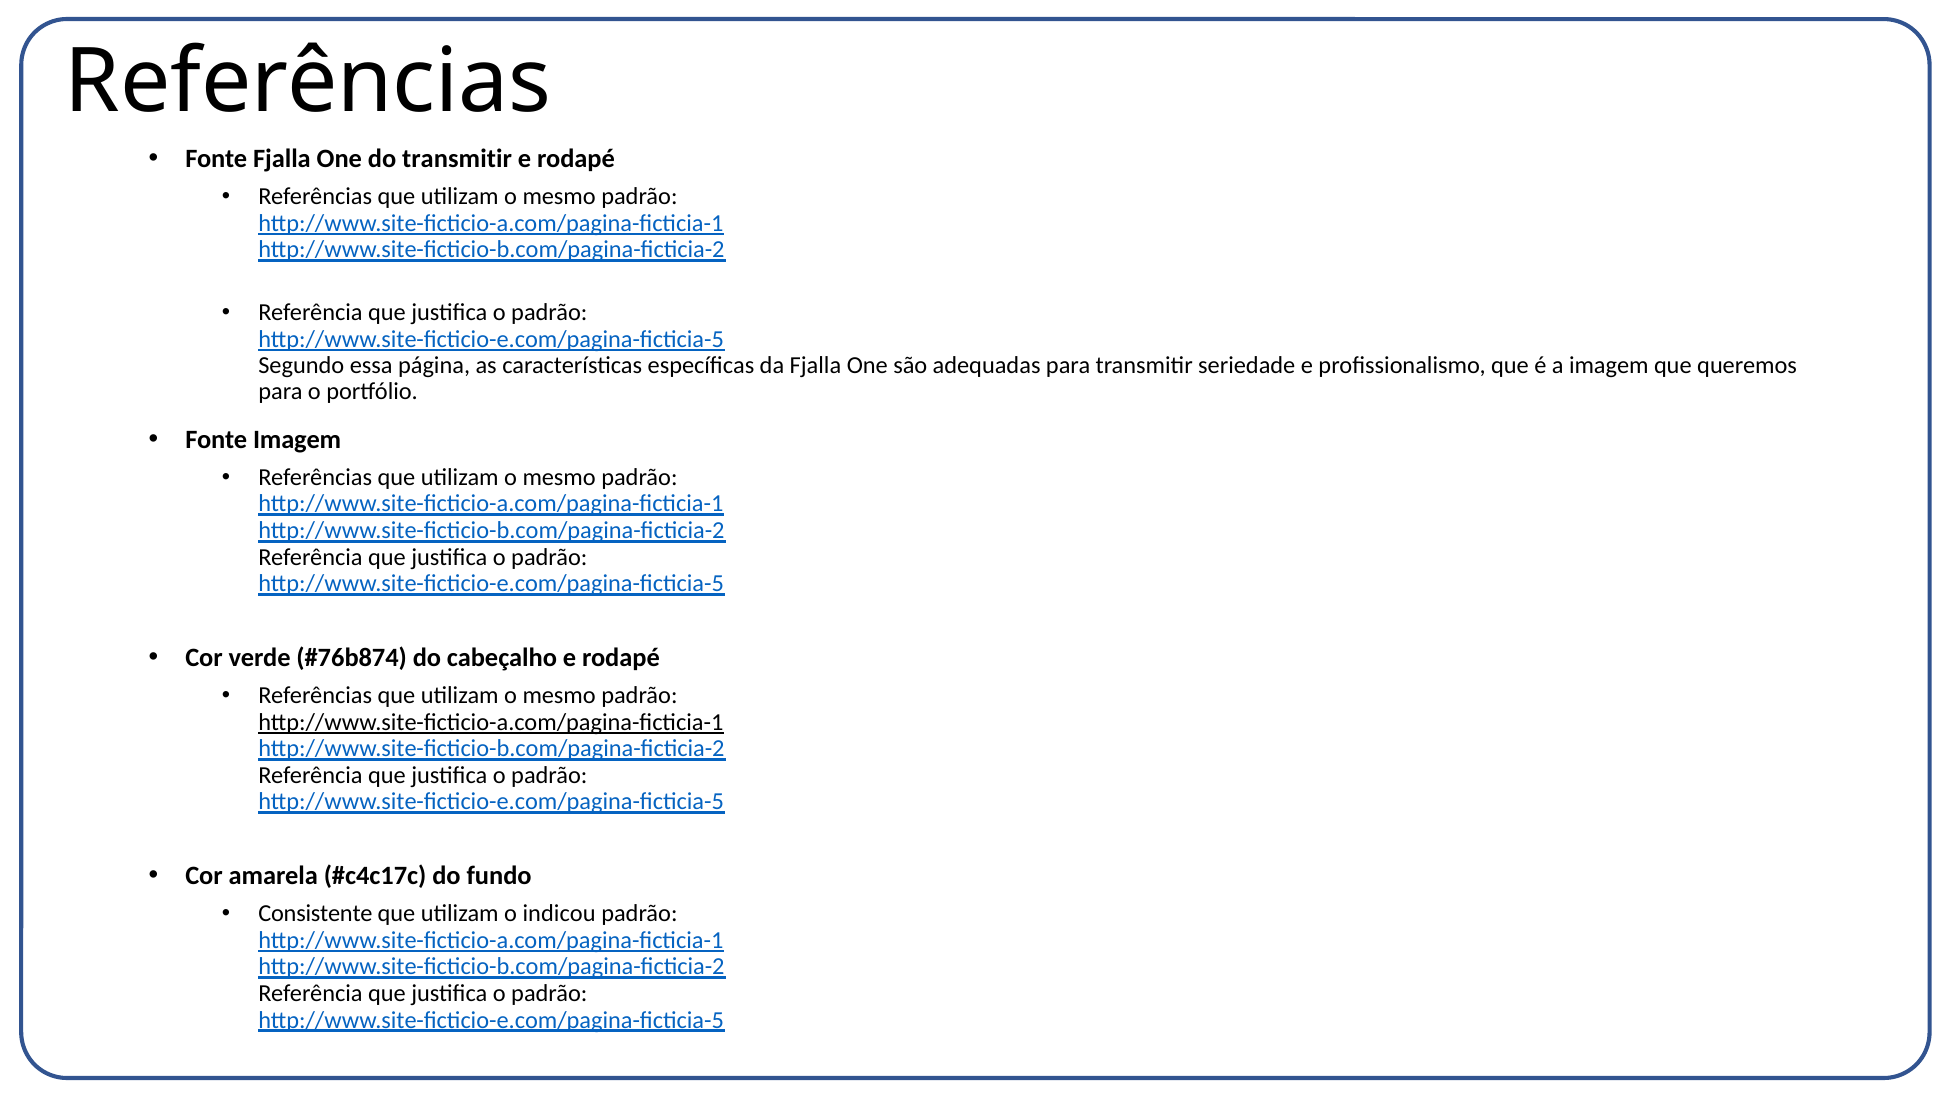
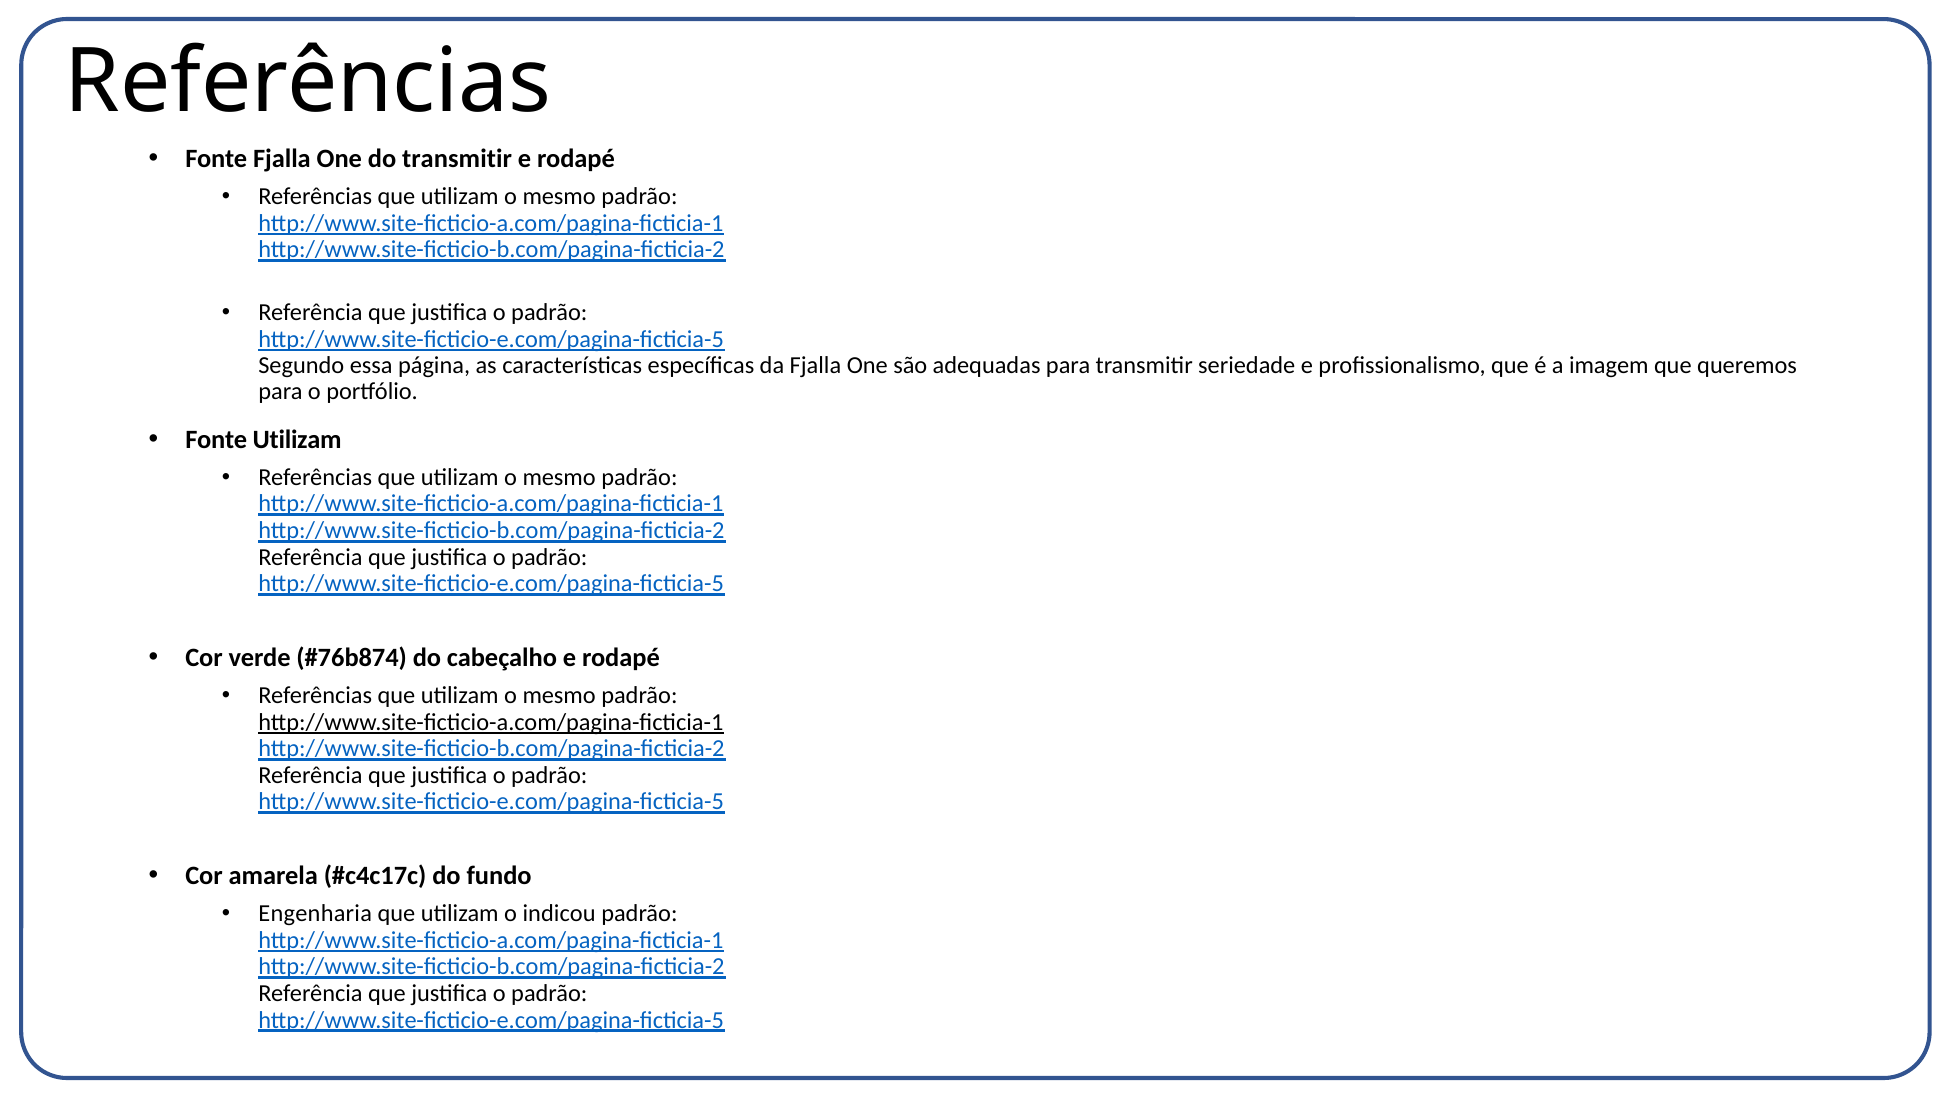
Fonte Imagem: Imagem -> Utilizam
Consistente: Consistente -> Engenharia
